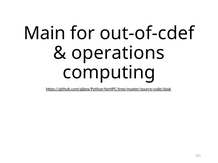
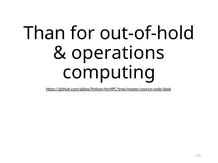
Main: Main -> Than
out-of-cdef: out-of-cdef -> out-of-hold
